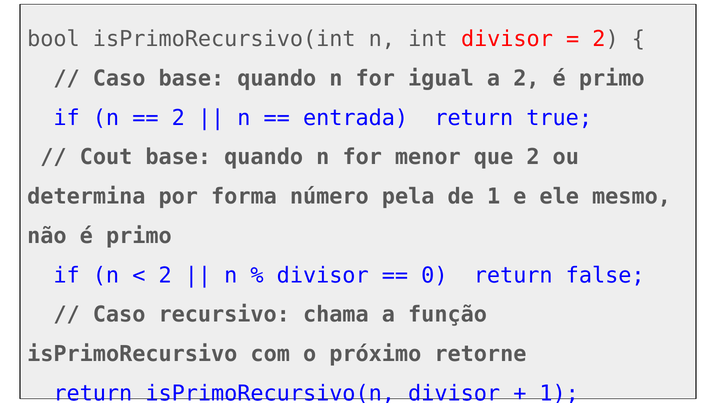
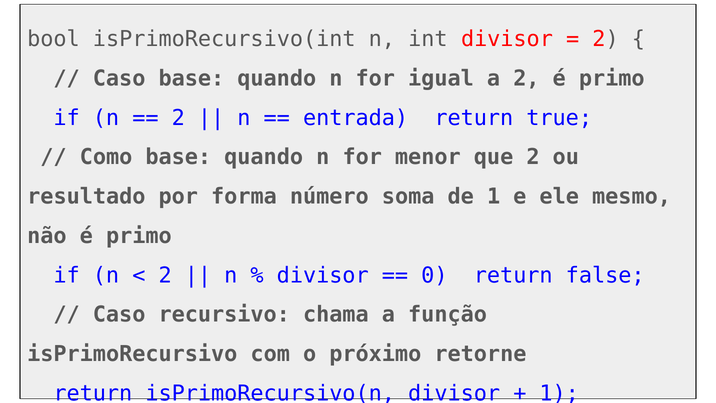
Cout: Cout -> Como
determina: determina -> resultado
pela: pela -> soma
